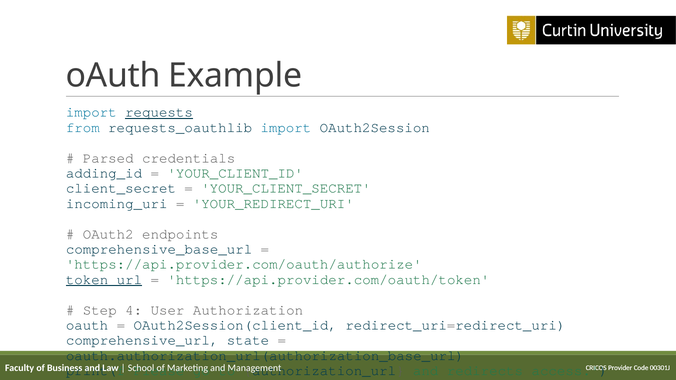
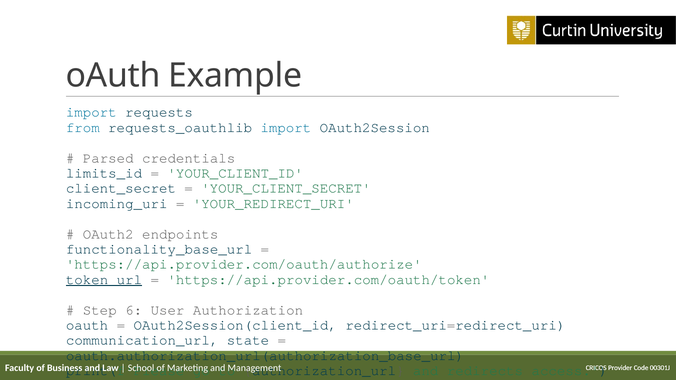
requests underline: present -> none
adding_id: adding_id -> limits_id
comprehensive_base_url: comprehensive_base_url -> functionality_base_url
4 at (134, 310): 4 -> 6
comprehensive_url: comprehensive_url -> communication_url
